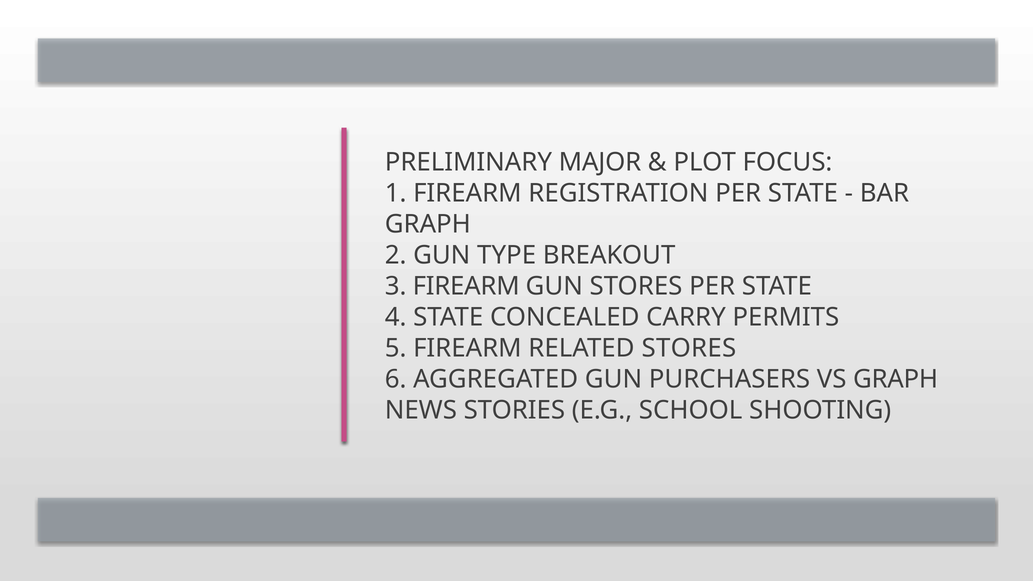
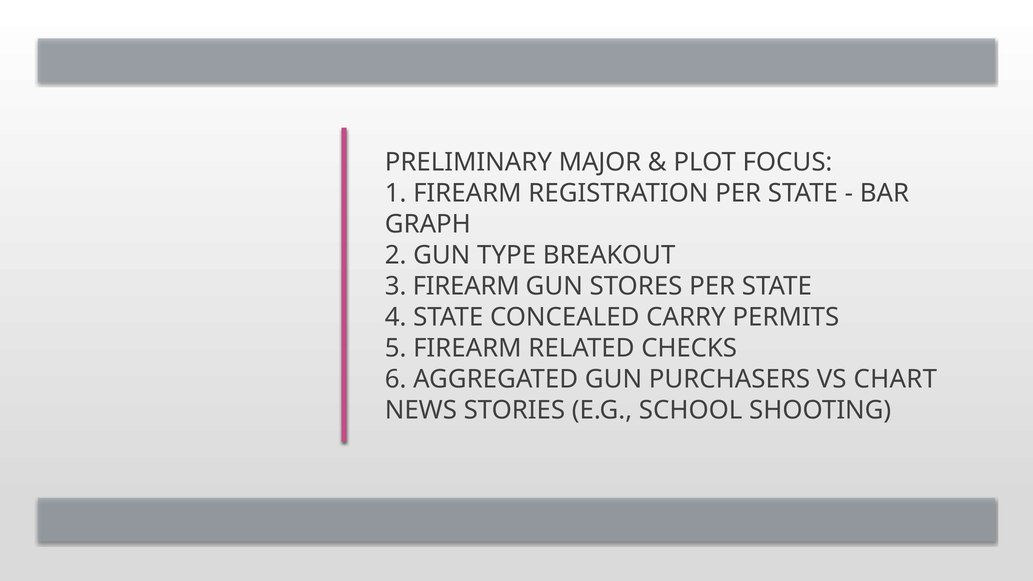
RELATED STORES: STORES -> CHECKS
VS GRAPH: GRAPH -> CHART
